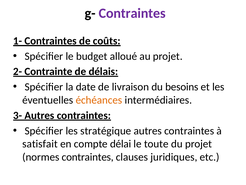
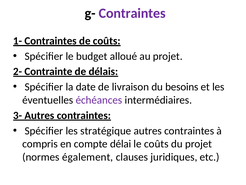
échéances colour: orange -> purple
satisfait: satisfait -> compris
le toute: toute -> coûts
normes contraintes: contraintes -> également
